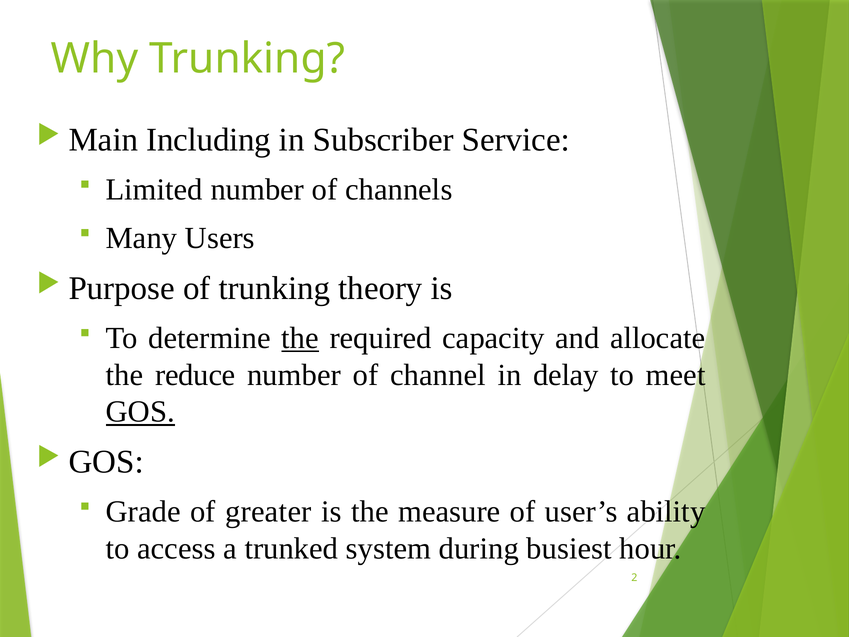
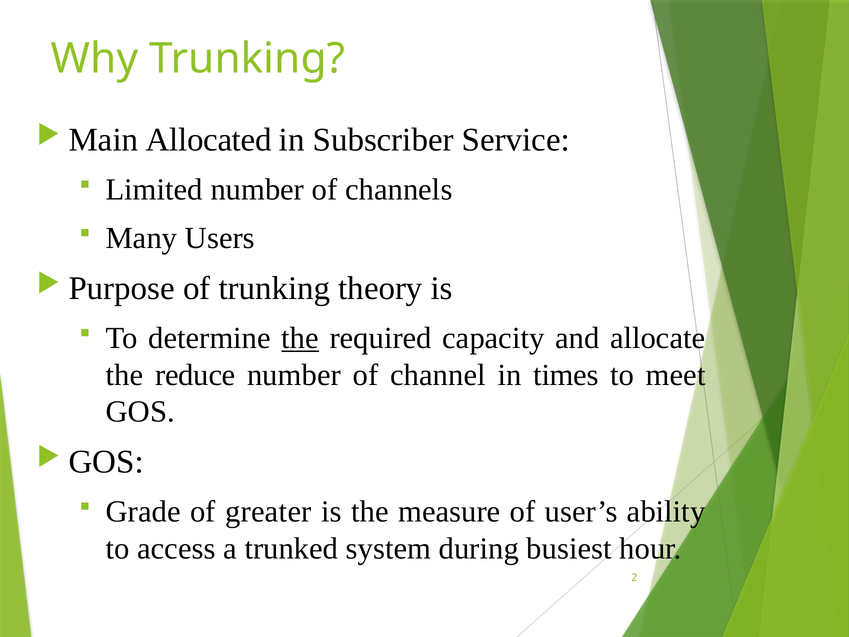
Including: Including -> Allocated
delay: delay -> times
GOS at (140, 412) underline: present -> none
